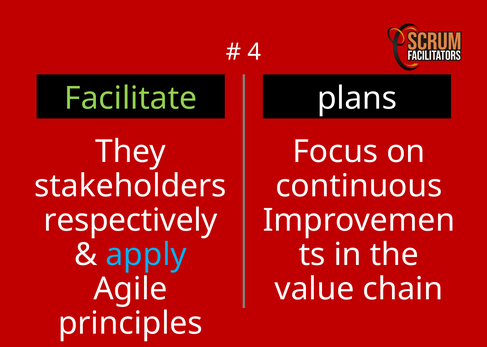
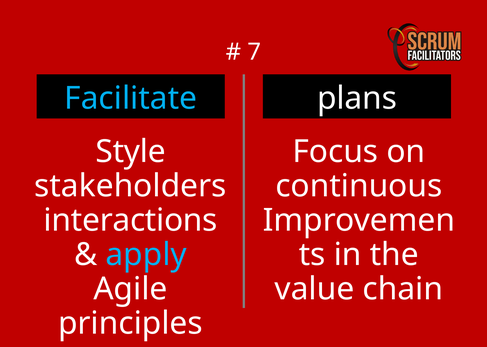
4: 4 -> 7
Facilitate colour: light green -> light blue
They: They -> Style
respectively: respectively -> interactions
